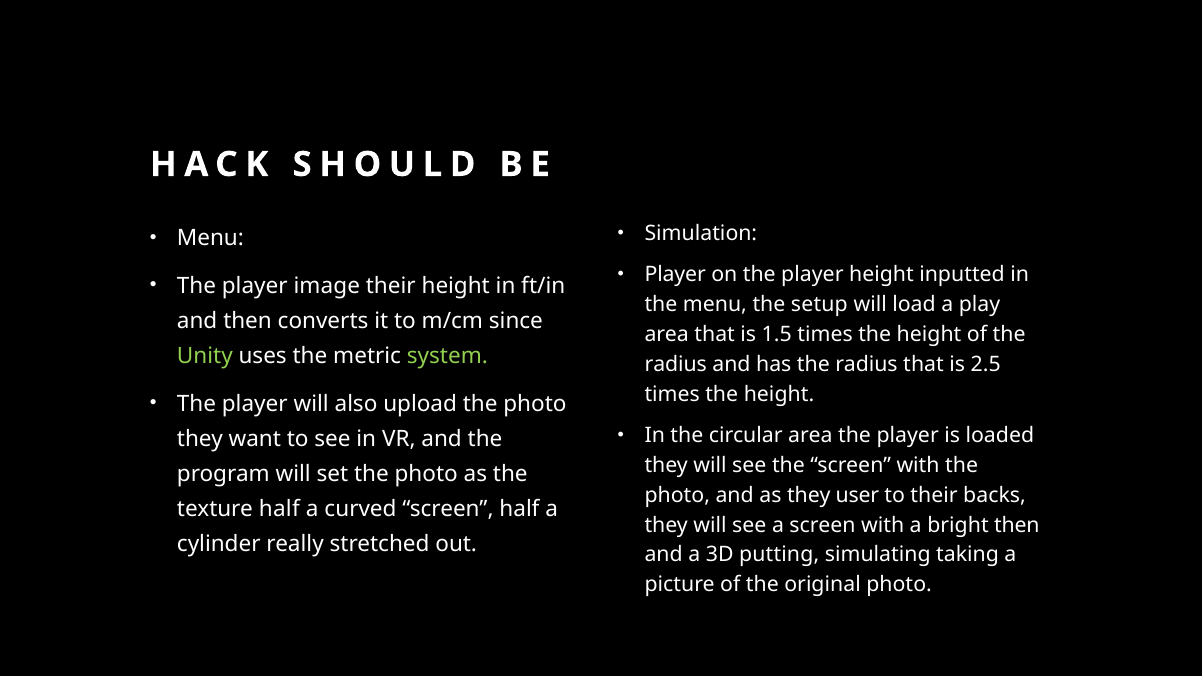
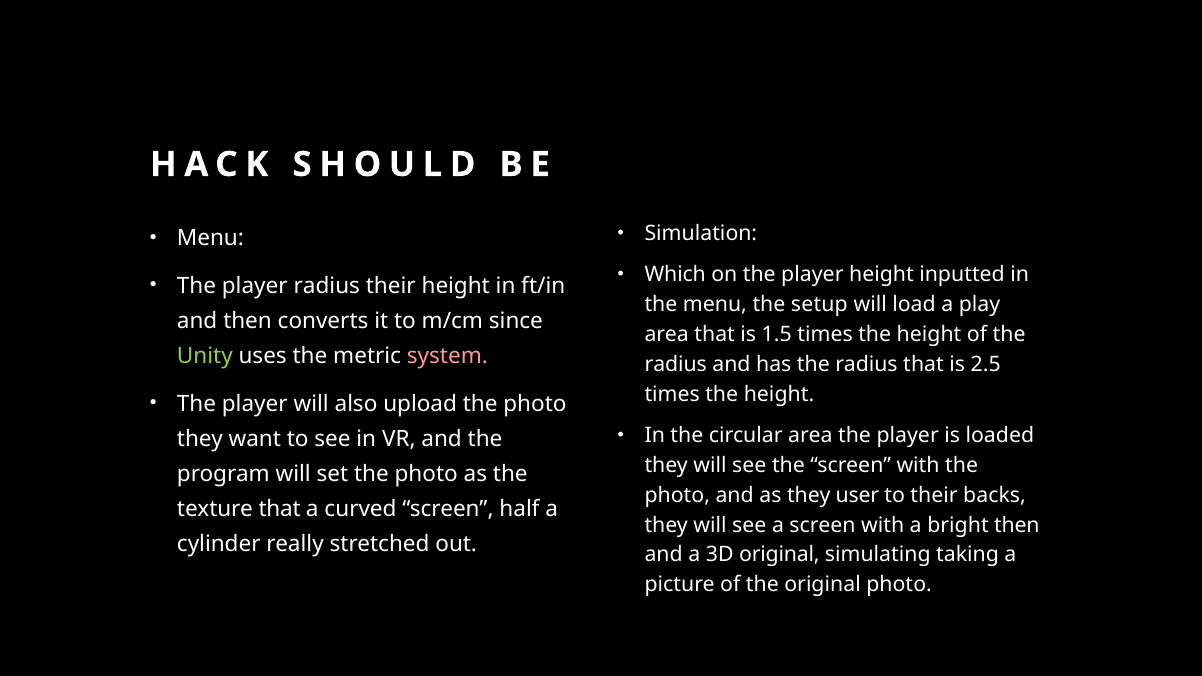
Player at (675, 275): Player -> Which
player image: image -> radius
system colour: light green -> pink
texture half: half -> that
3D putting: putting -> original
